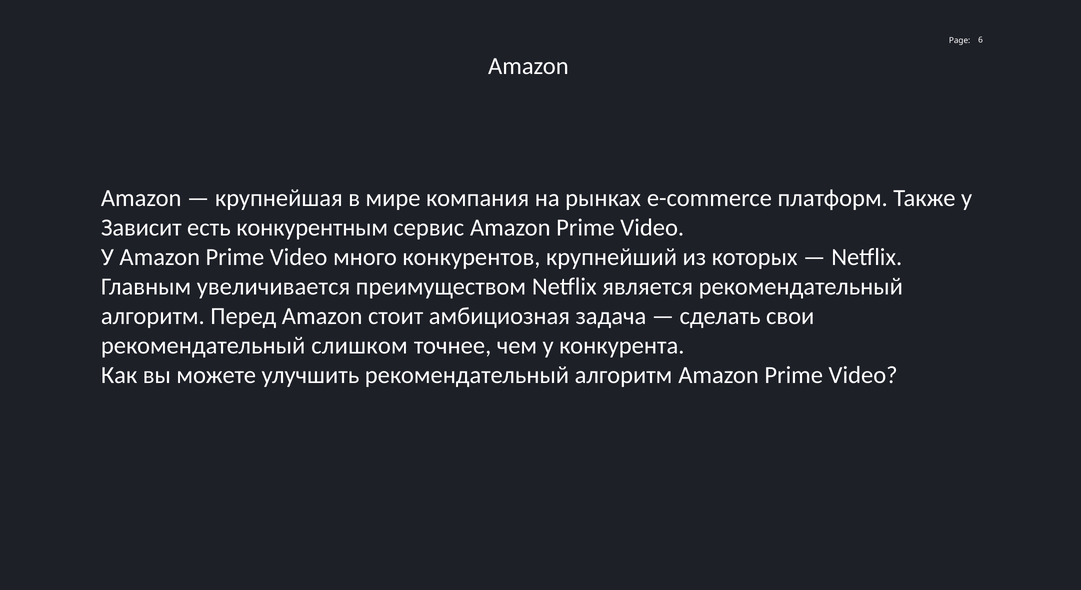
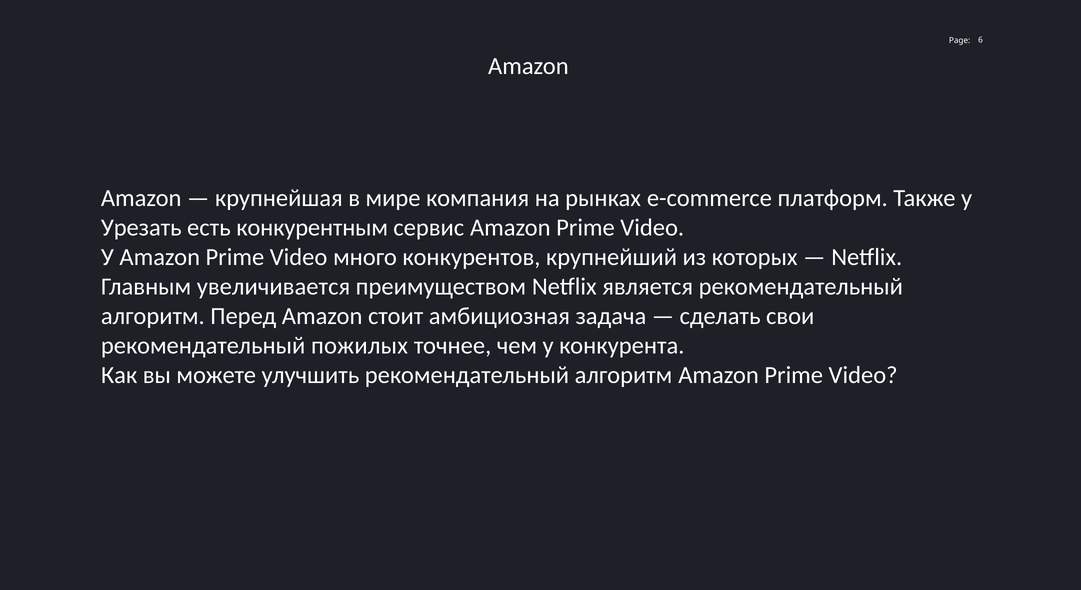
Зависит: Зависит -> Урезать
слишком: слишком -> пожилых
